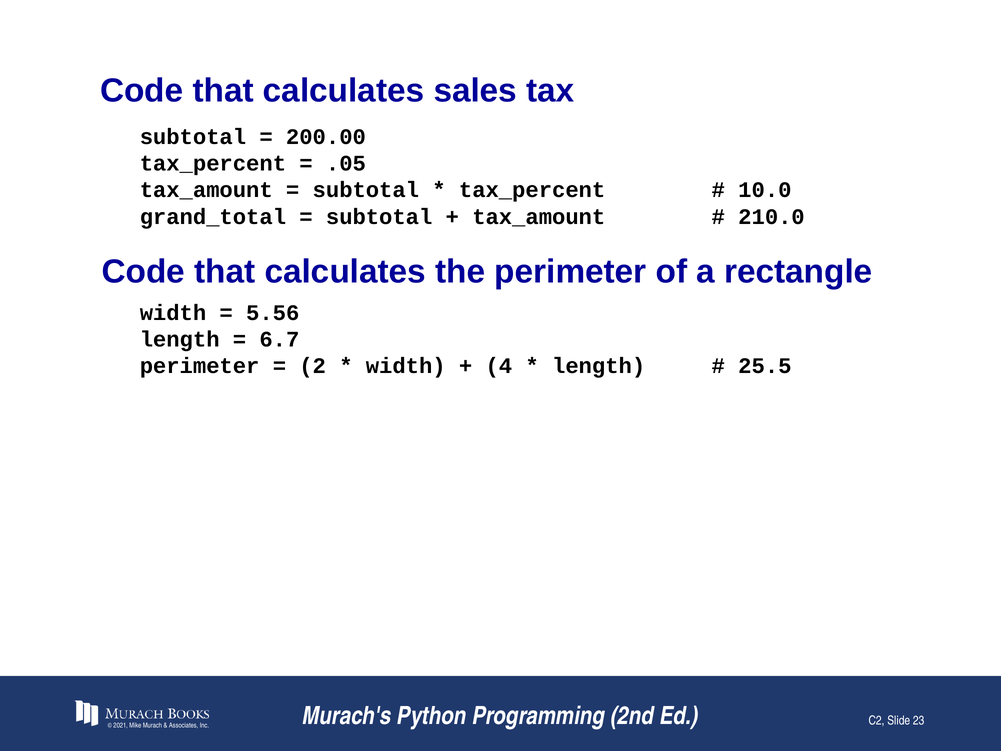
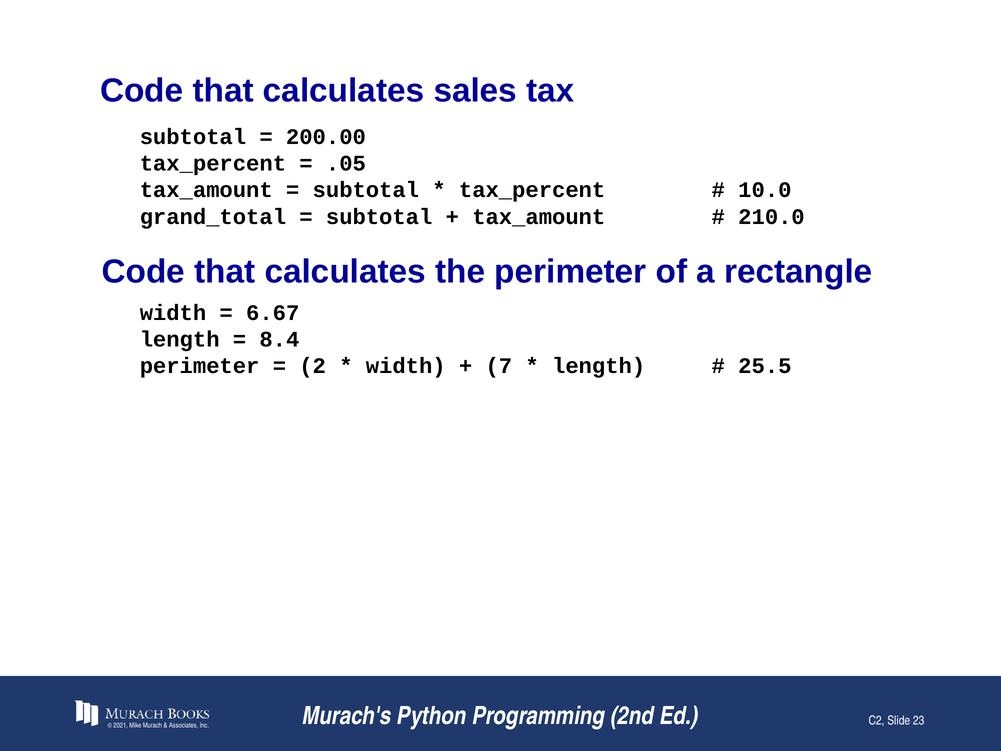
5.56: 5.56 -> 6.67
6.7: 6.7 -> 8.4
4: 4 -> 7
